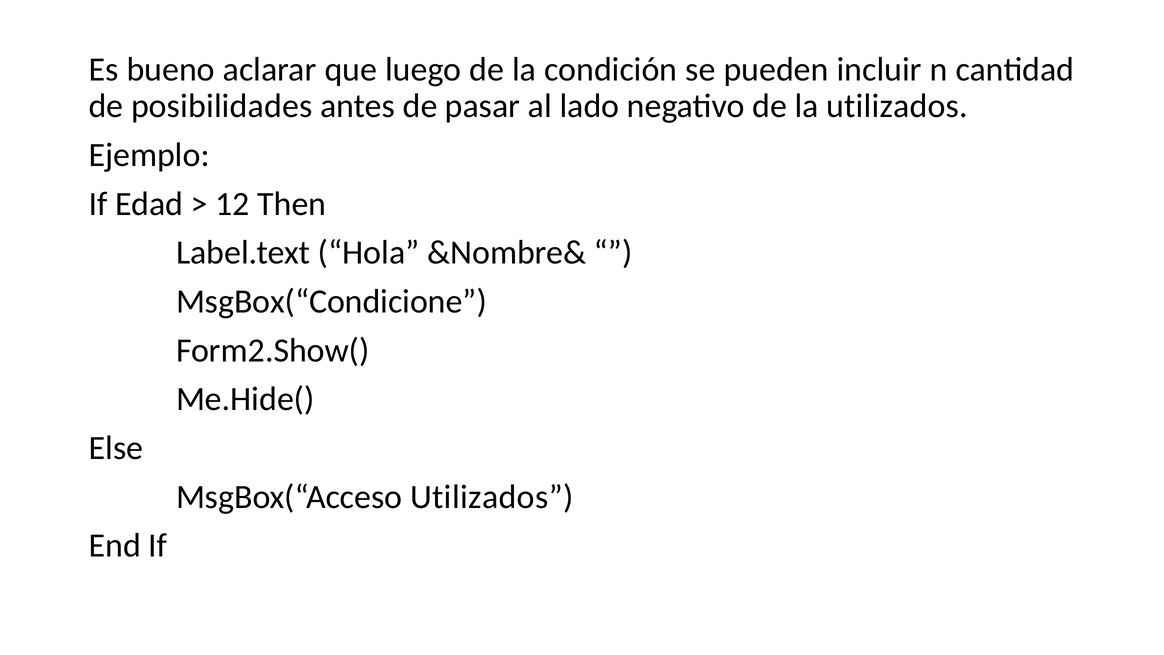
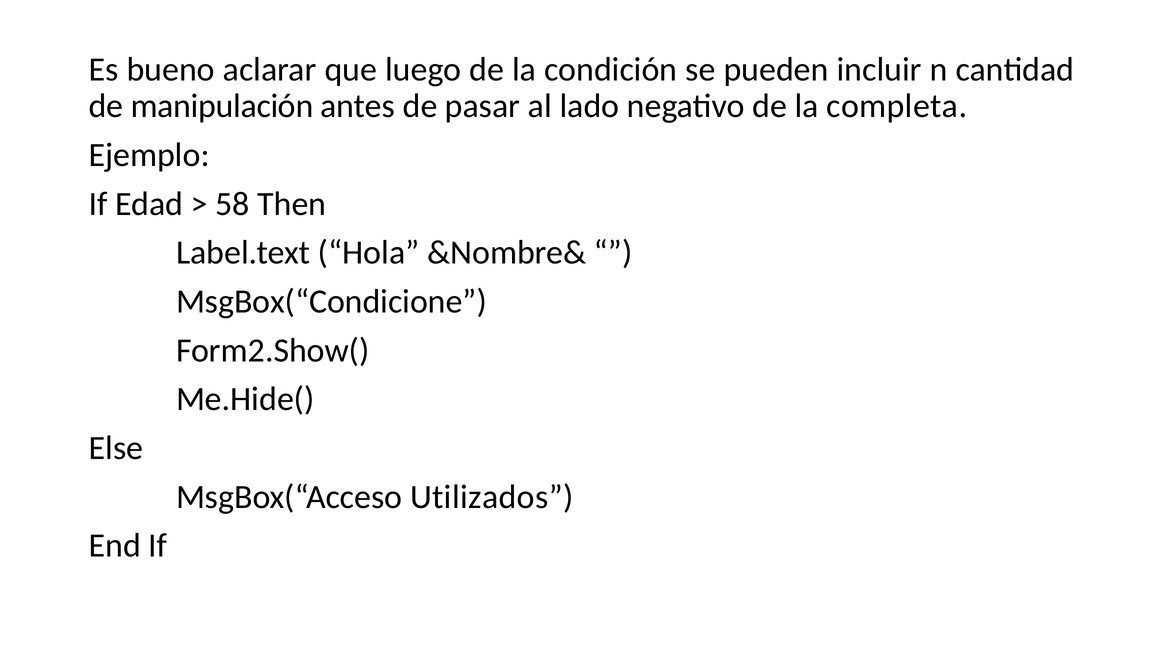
posibilidades: posibilidades -> manipulación
la utilizados: utilizados -> completa
12: 12 -> 58
